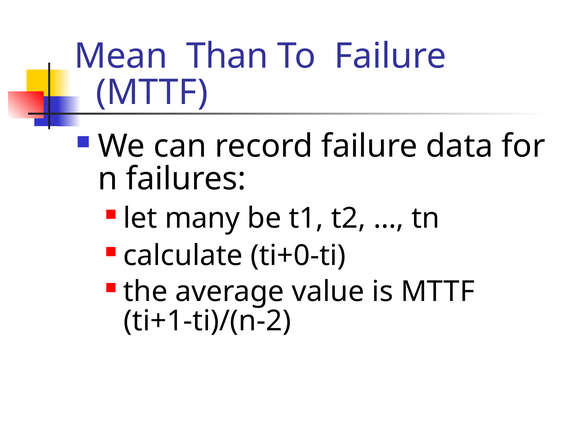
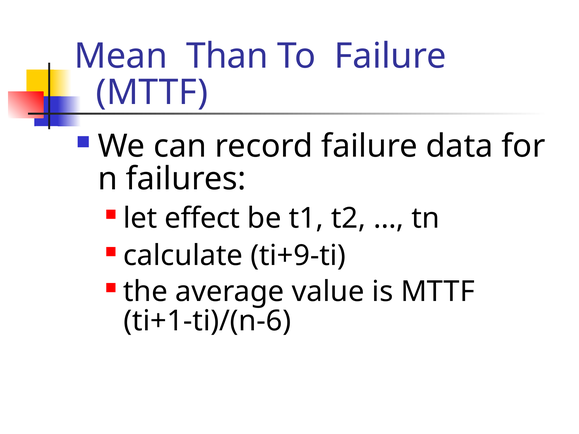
many: many -> effect
ti+0-ti: ti+0-ti -> ti+9-ti
ti+1-ti)/(n-2: ti+1-ti)/(n-2 -> ti+1-ti)/(n-6
